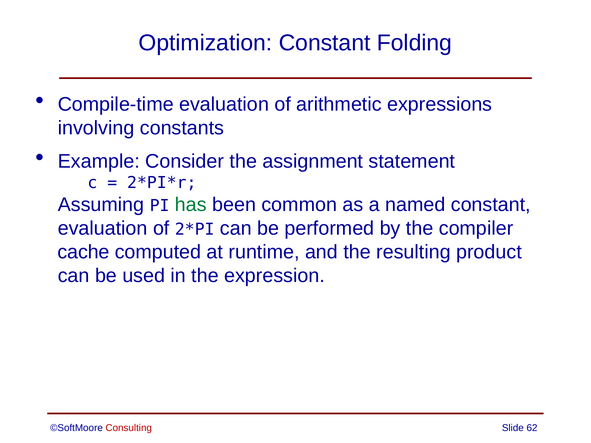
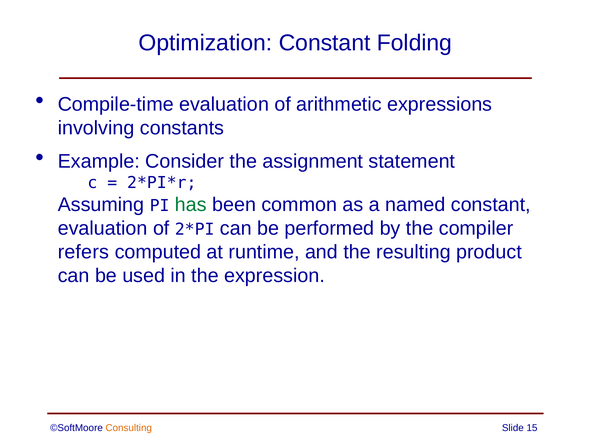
cache: cache -> refers
Consulting colour: red -> orange
62: 62 -> 15
